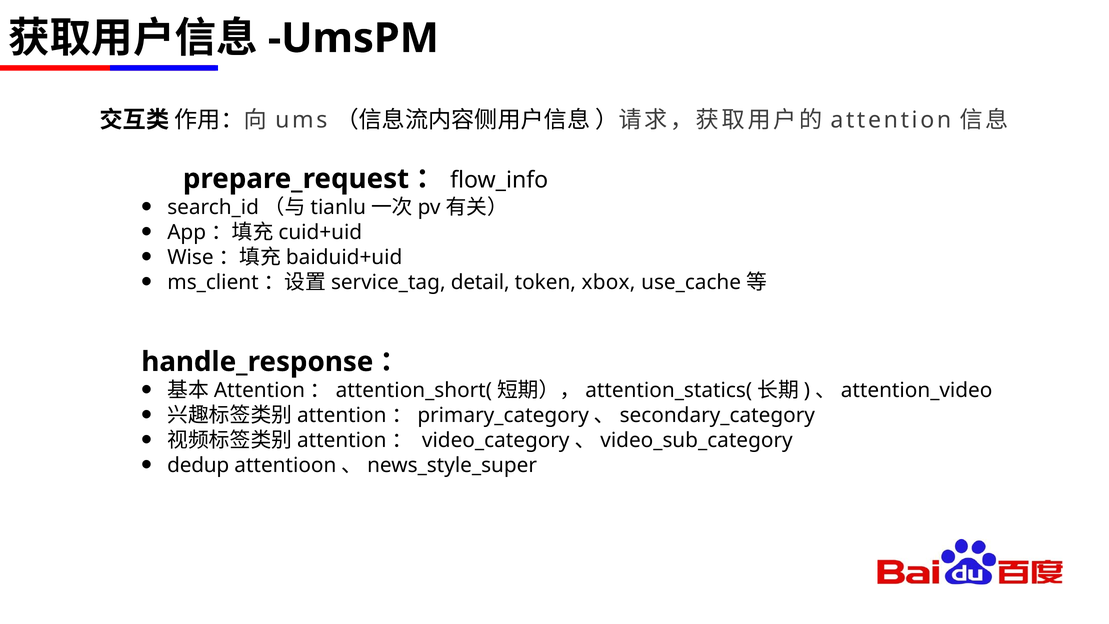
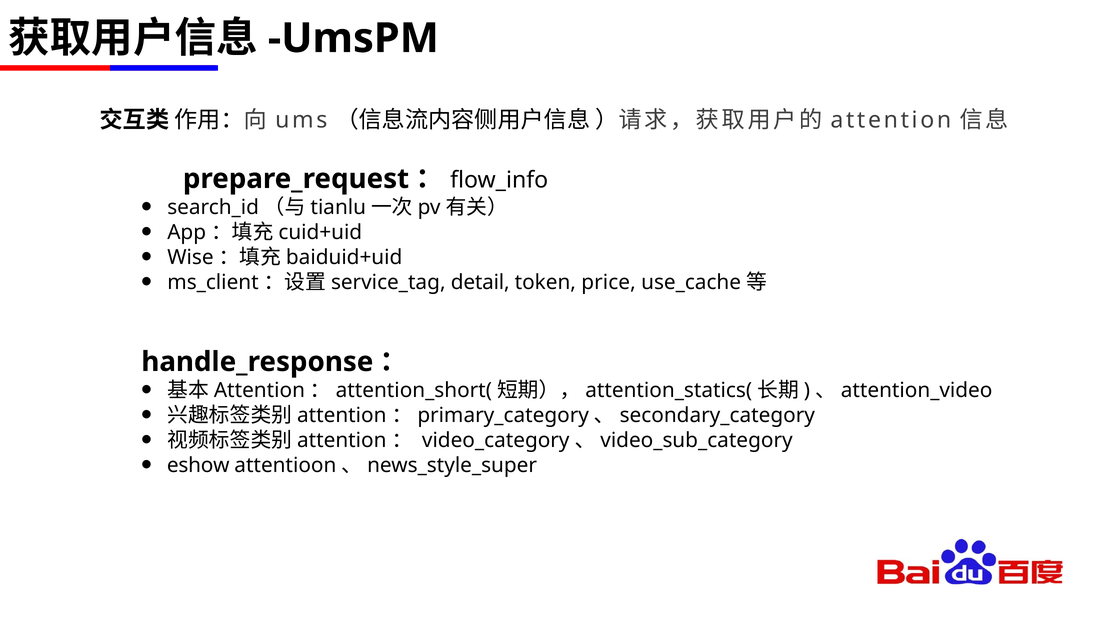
xbox: xbox -> price
dedup: dedup -> eshow
